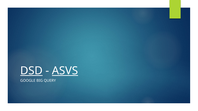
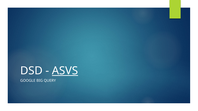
DSD underline: present -> none
